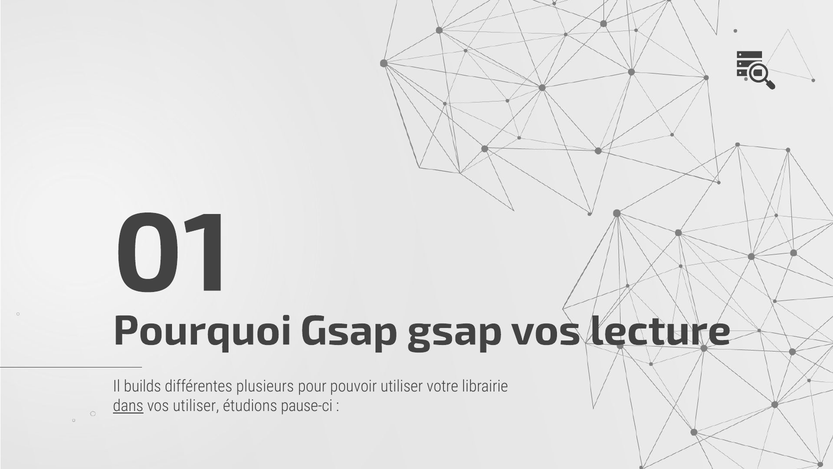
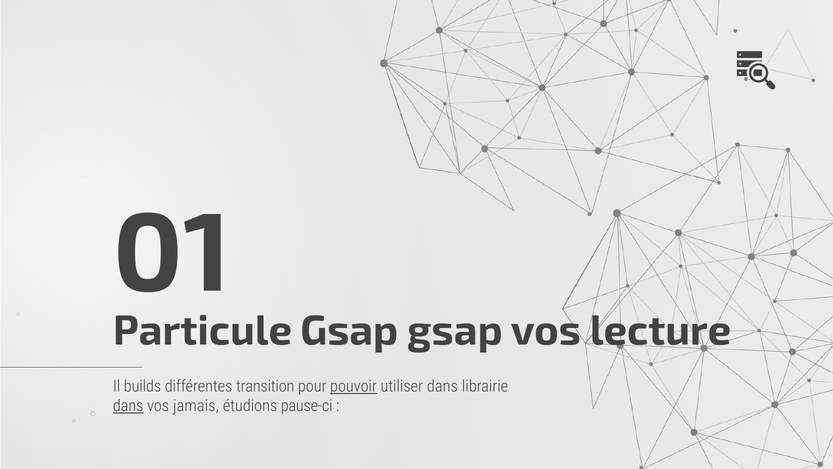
Pourquoi: Pourquoi -> Particule
plusieurs: plusieurs -> transition
pouvoir underline: none -> present
utiliser votre: votre -> dans
vos utiliser: utiliser -> jamais
